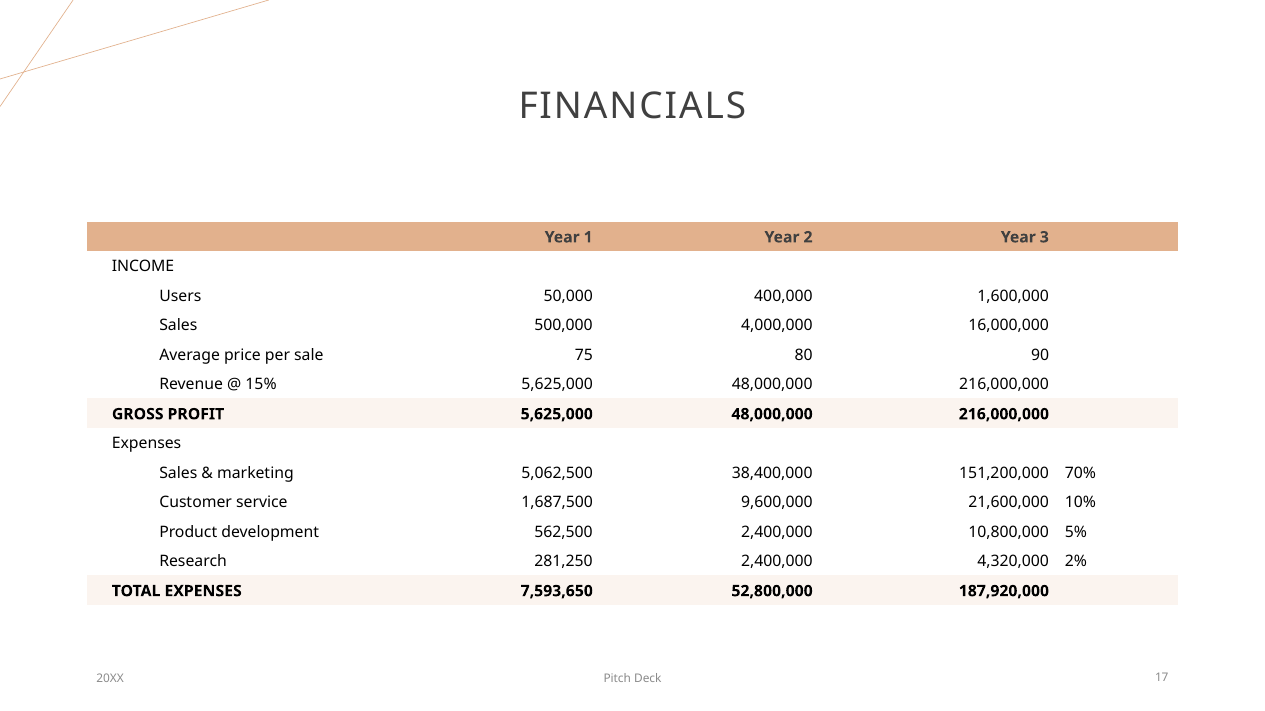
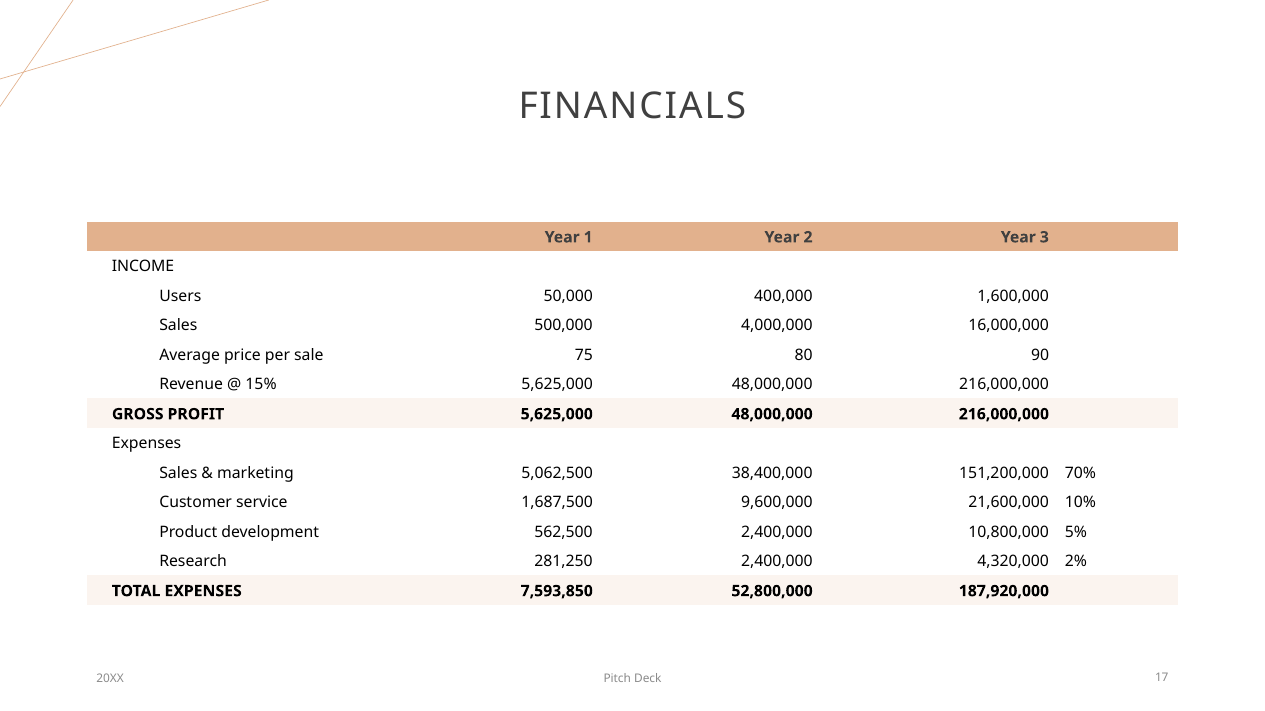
7,593,650: 7,593,650 -> 7,593,850
